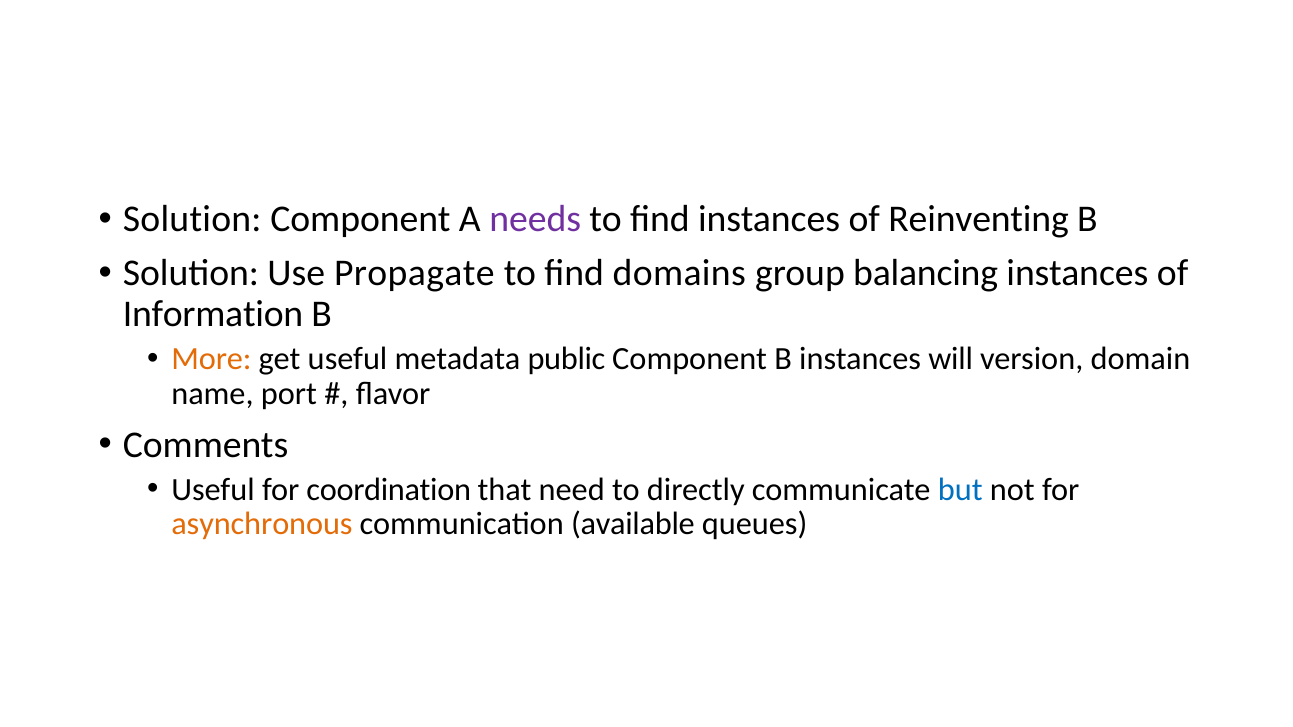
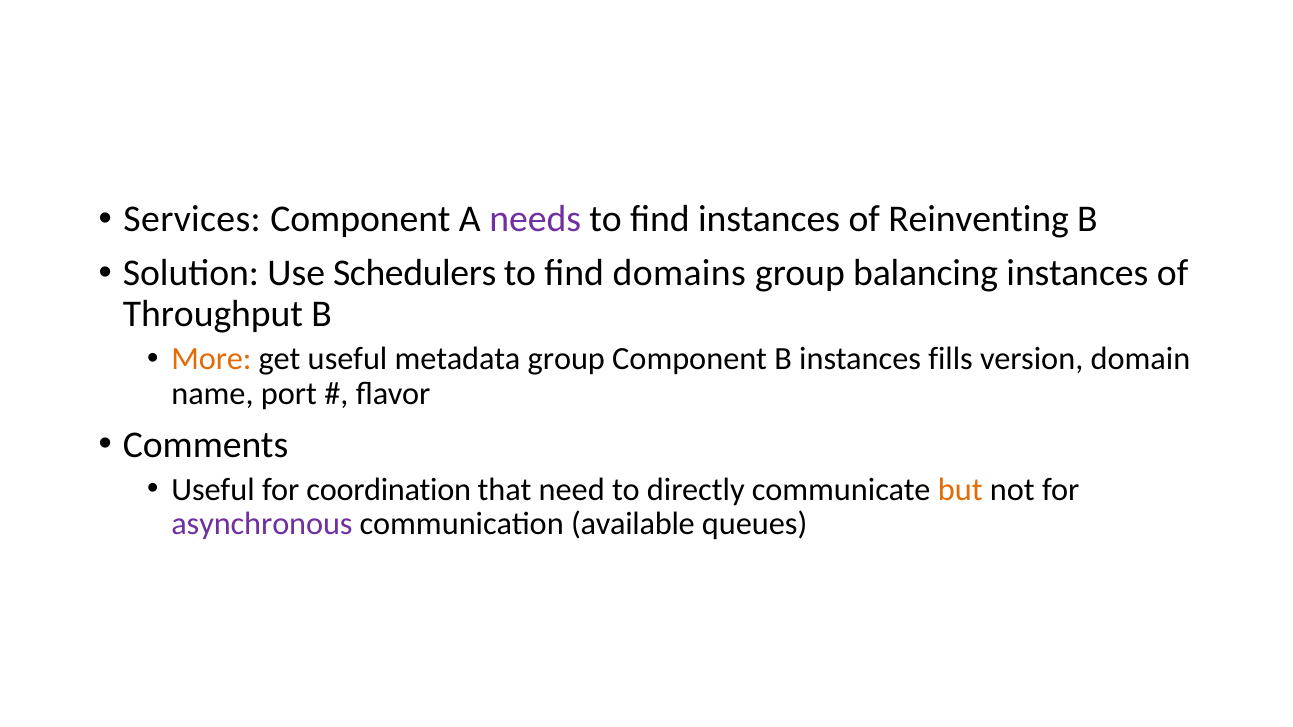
Solution at (192, 219): Solution -> Services
Propagate: Propagate -> Schedulers
Information: Information -> Throughput
metadata public: public -> group
will: will -> fills
but colour: blue -> orange
asynchronous colour: orange -> purple
